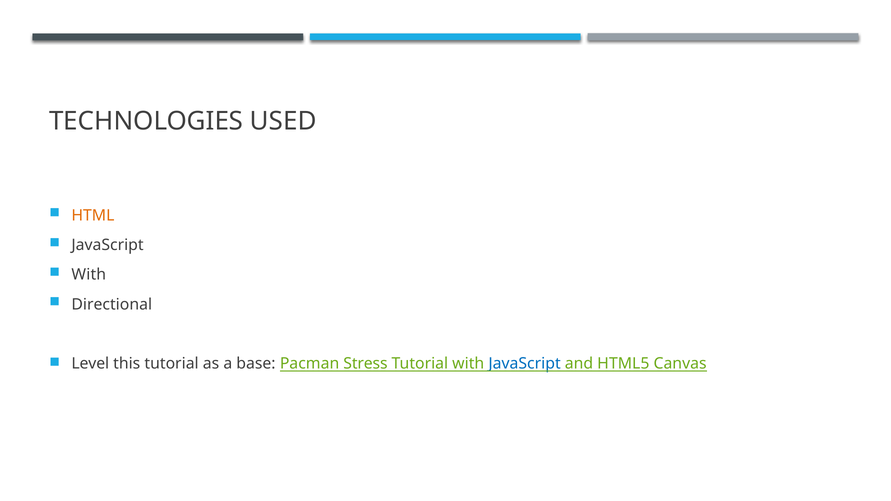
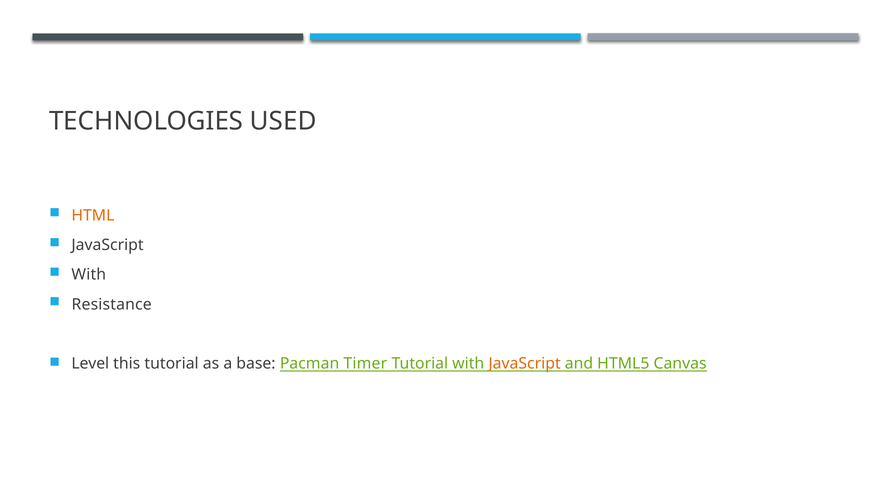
Directional: Directional -> Resistance
Stress: Stress -> Timer
JavaScript at (525, 364) colour: blue -> orange
